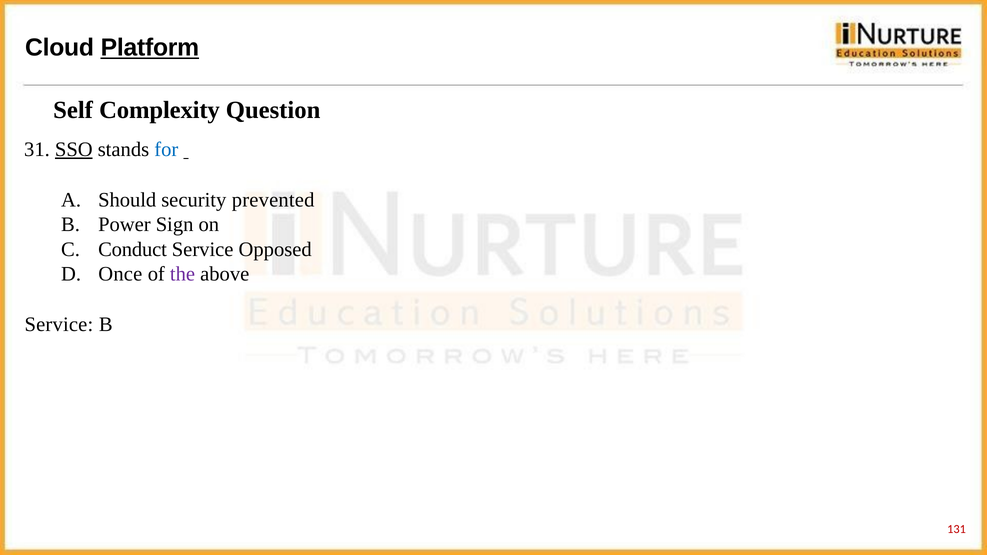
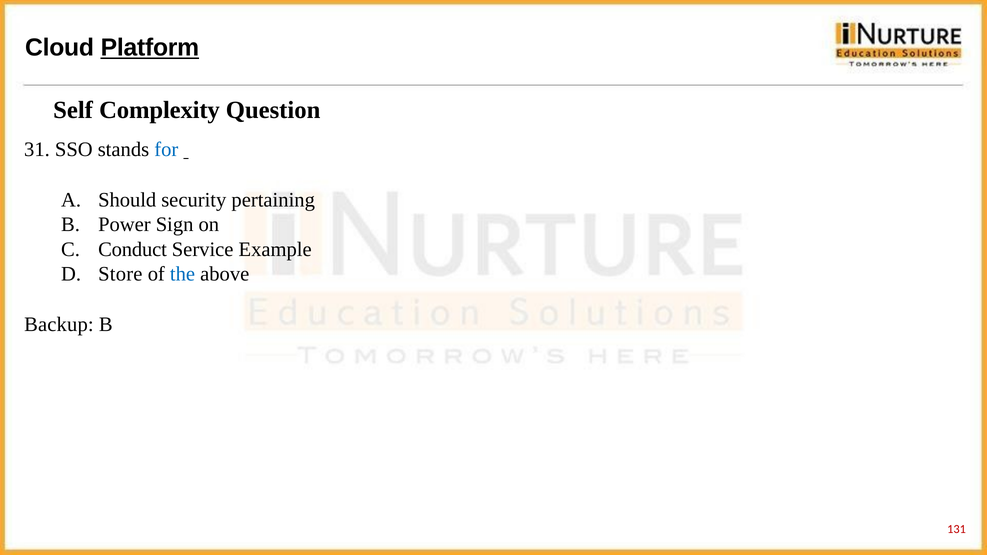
SSO underline: present -> none
prevented: prevented -> pertaining
Opposed: Opposed -> Example
Once: Once -> Store
the colour: purple -> blue
Service at (59, 324): Service -> Backup
